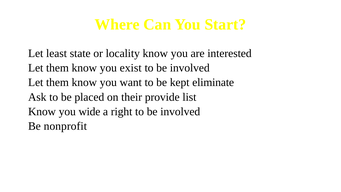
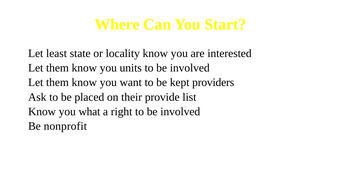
exist: exist -> units
eliminate: eliminate -> providers
wide: wide -> what
